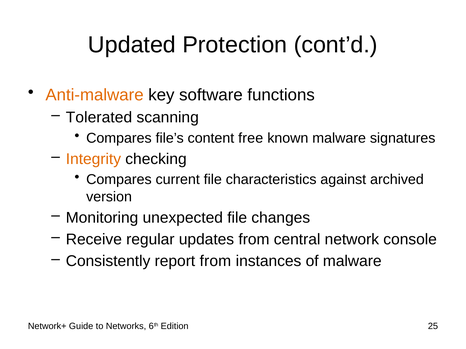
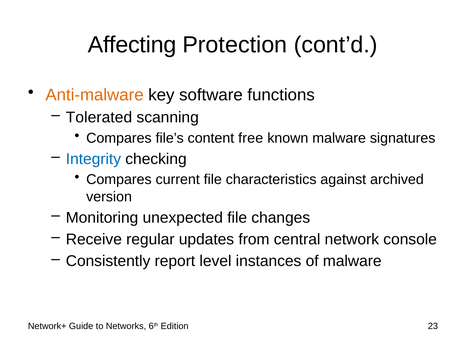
Updated: Updated -> Affecting
Integrity colour: orange -> blue
report from: from -> level
25: 25 -> 23
